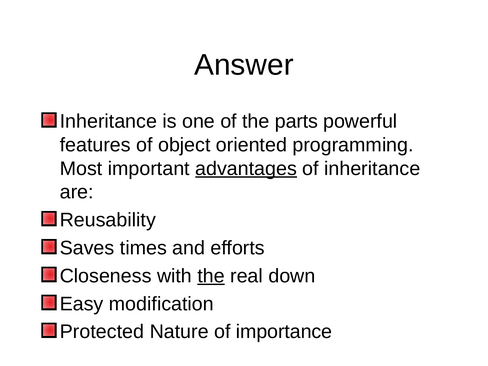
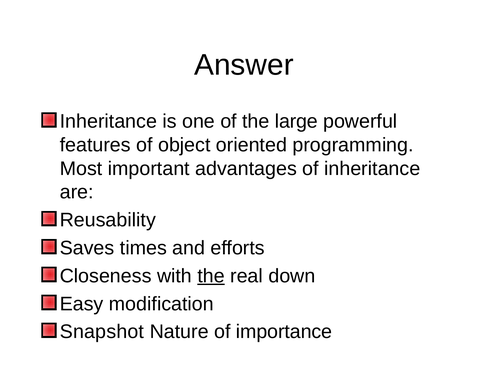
parts: parts -> large
advantages underline: present -> none
Protected: Protected -> Snapshot
